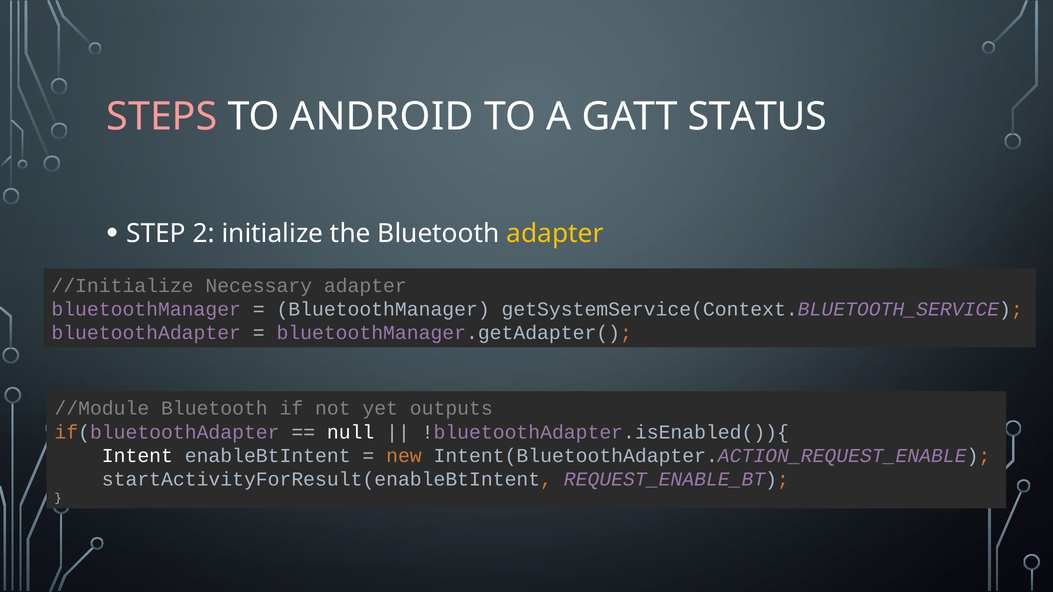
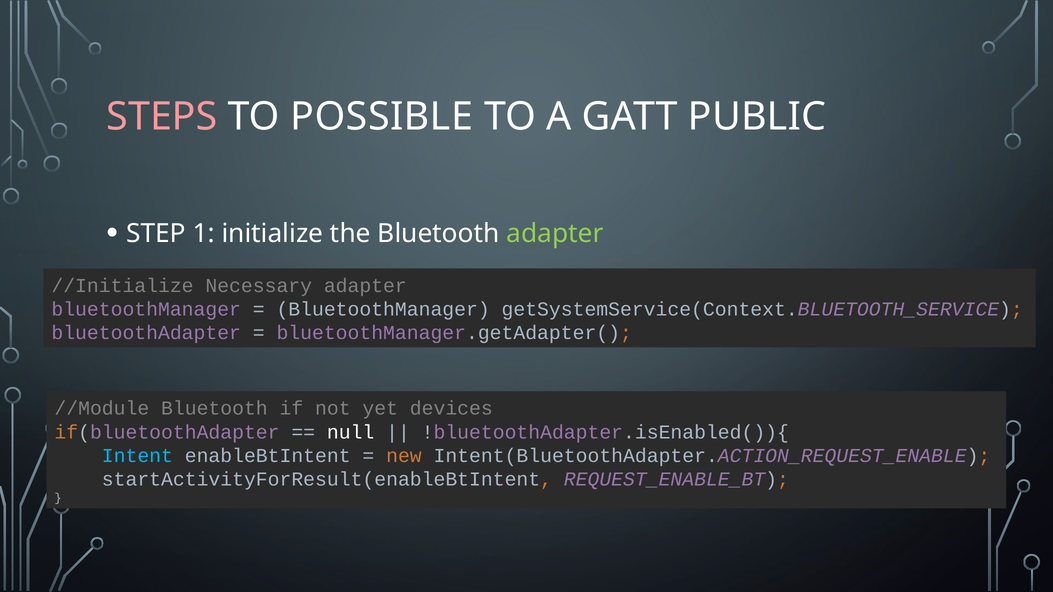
ANDROID: ANDROID -> POSSIBLE
STATUS: STATUS -> PUBLIC
2: 2 -> 1
adapter at (555, 234) colour: yellow -> light green
outputs: outputs -> devices
Intent colour: white -> light blue
